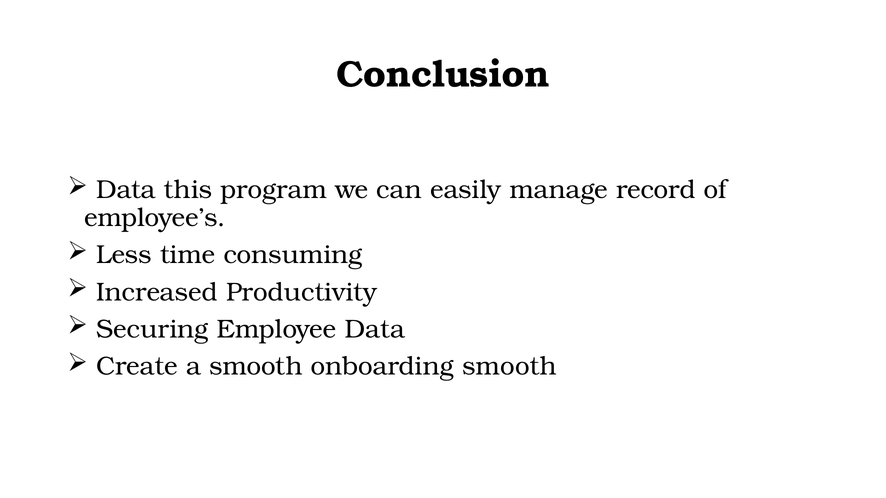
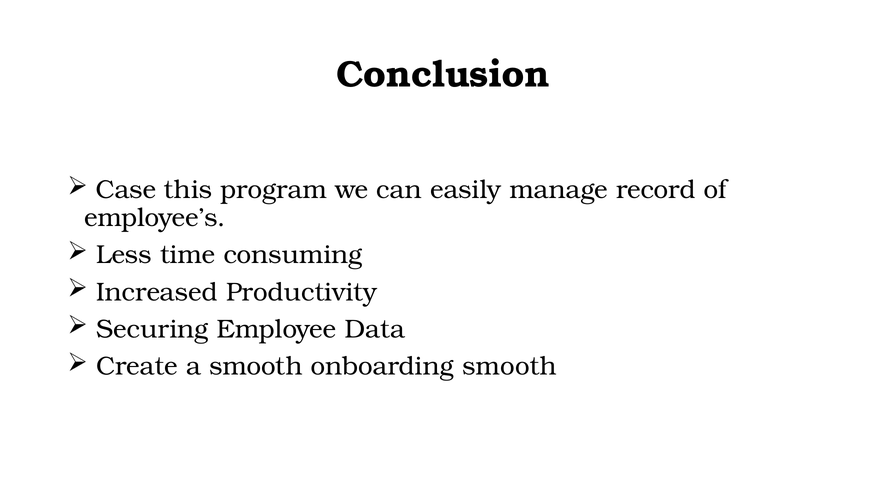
Data at (126, 190): Data -> Case
